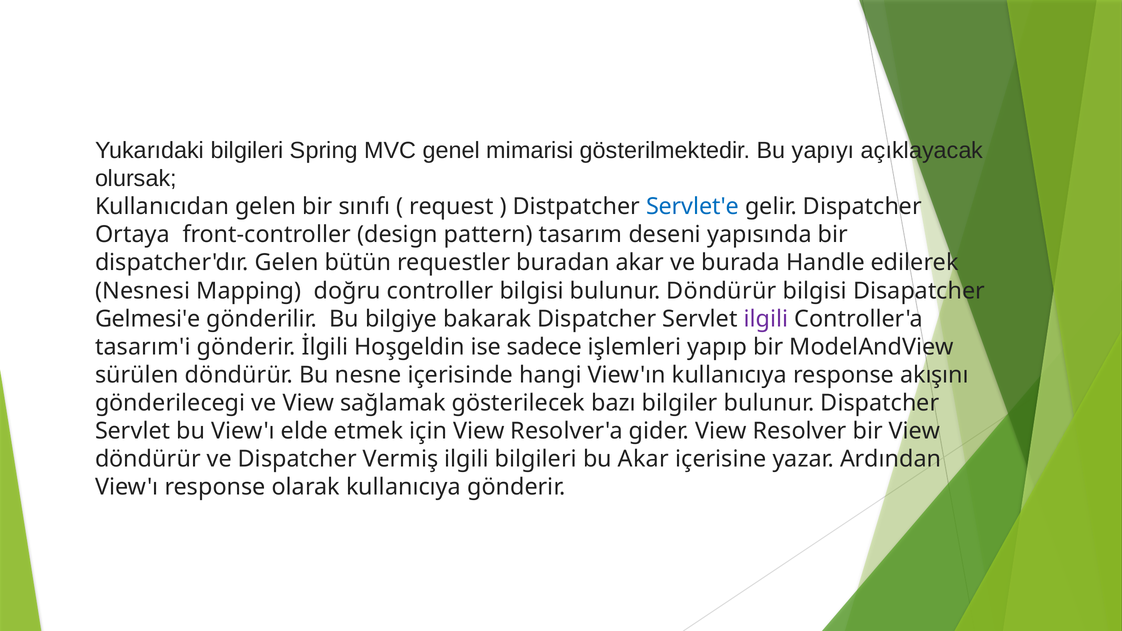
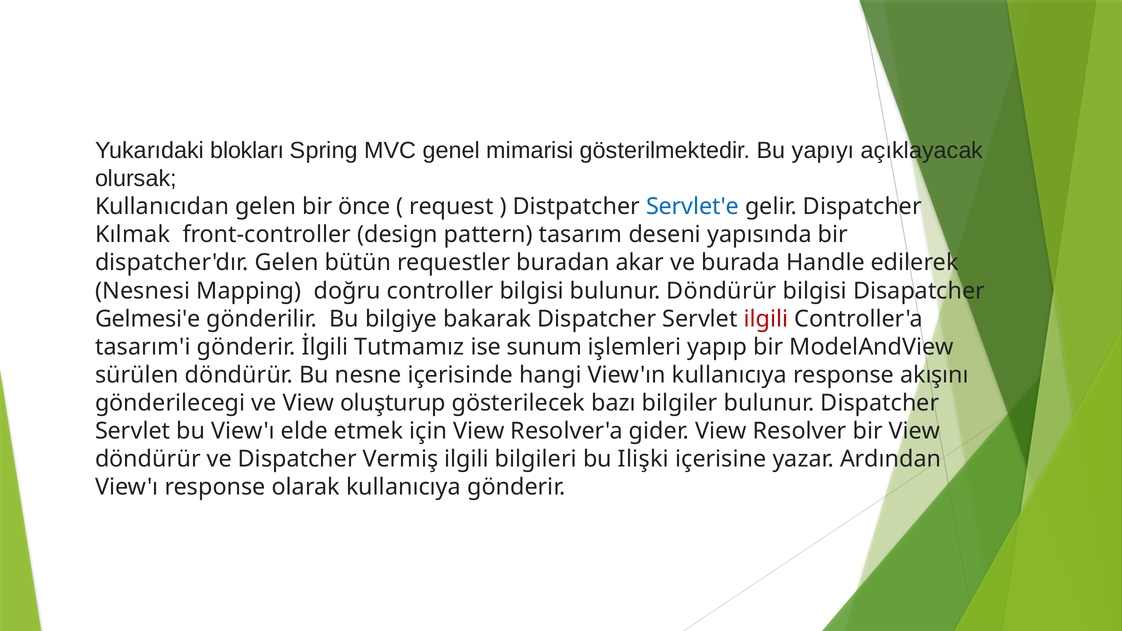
Yukarıdaki bilgileri: bilgileri -> blokları
sınıfı: sınıfı -> önce
Ortaya: Ortaya -> Kılmak
ilgili at (766, 319) colour: purple -> red
Hoşgeldin: Hoşgeldin -> Tutmamız
sadece: sadece -> sunum
sağlamak: sağlamak -> oluşturup
bu Akar: Akar -> Ilişki
